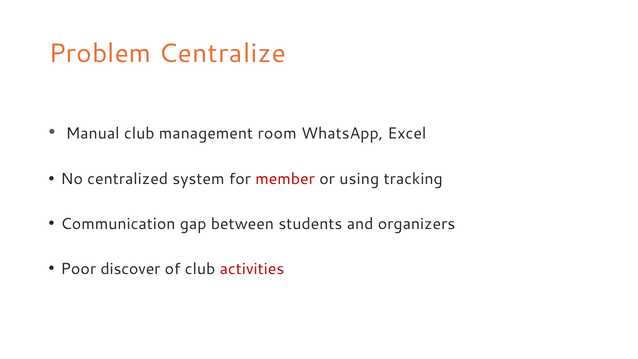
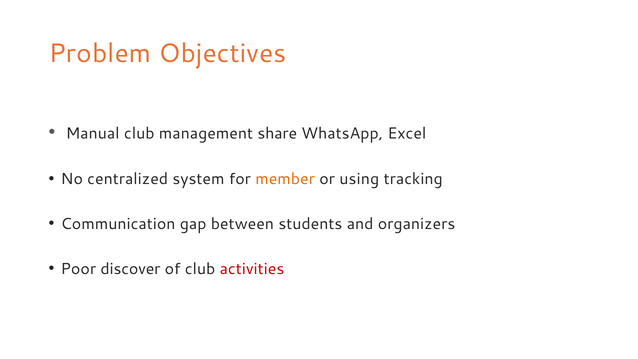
Centralize: Centralize -> Objectives
room: room -> share
member colour: red -> orange
